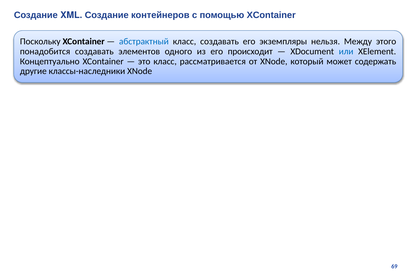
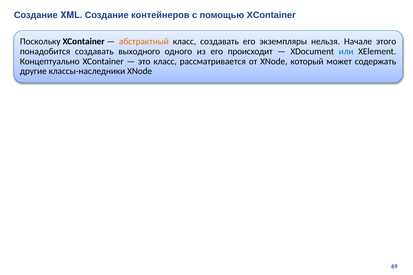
абстрактный colour: blue -> orange
Между: Между -> Начале
элементов: элементов -> выходного
